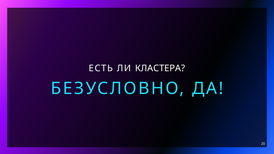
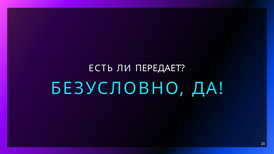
КЛАСТЕРА: КЛАСТЕРА -> ПЕРЕДАЕТ
